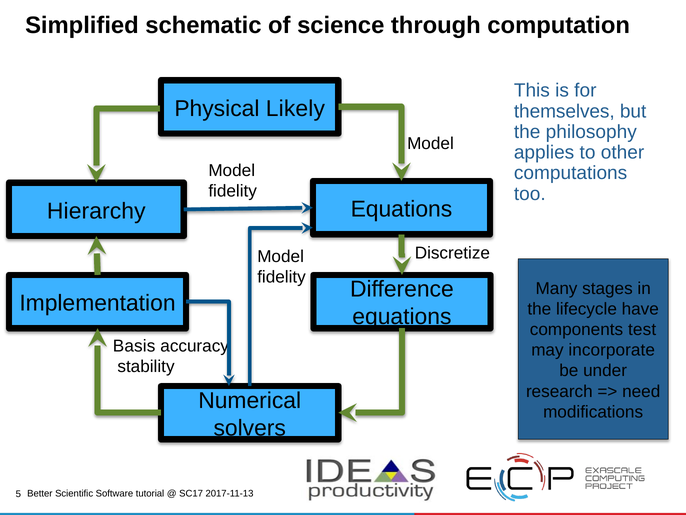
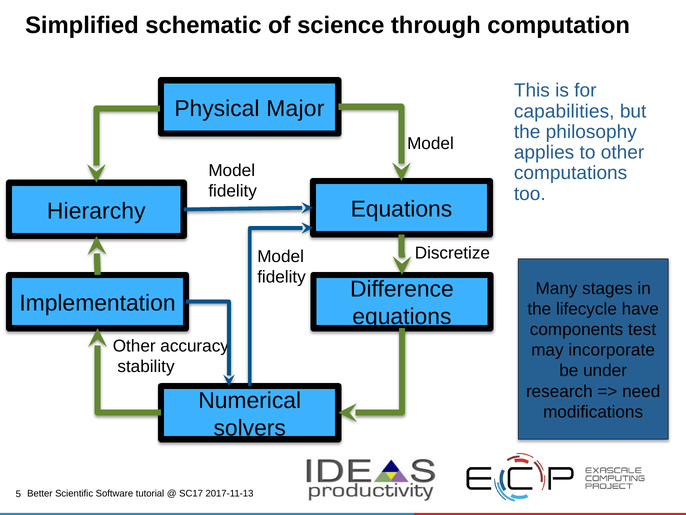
Likely: Likely -> Major
themselves: themselves -> capabilities
Basis at (134, 346): Basis -> Other
